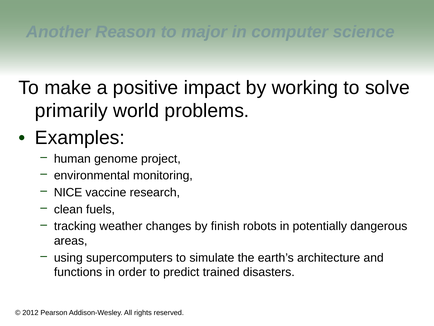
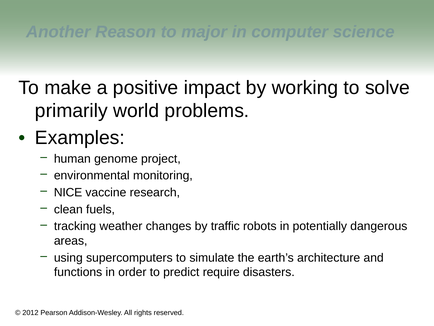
finish: finish -> traffic
trained: trained -> require
